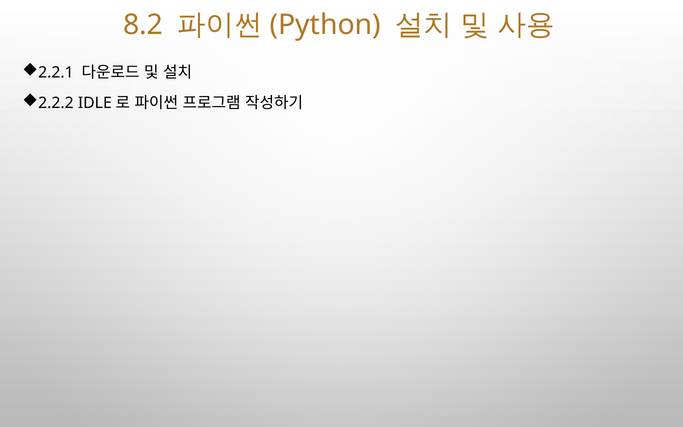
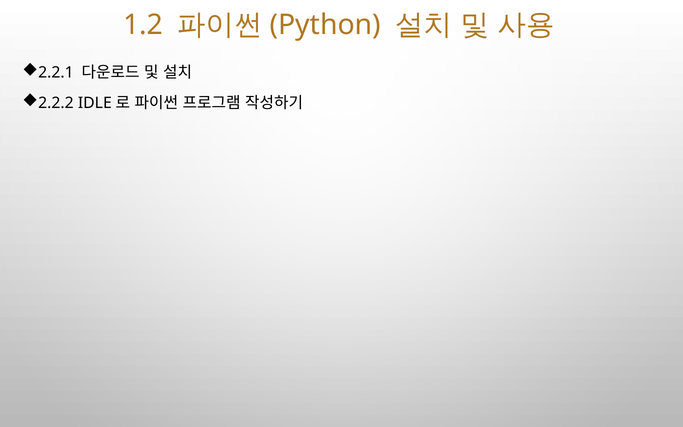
8.2: 8.2 -> 1.2
